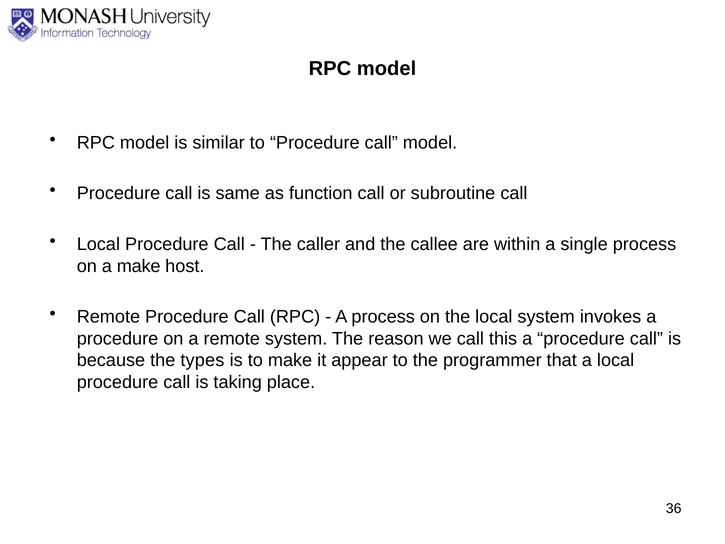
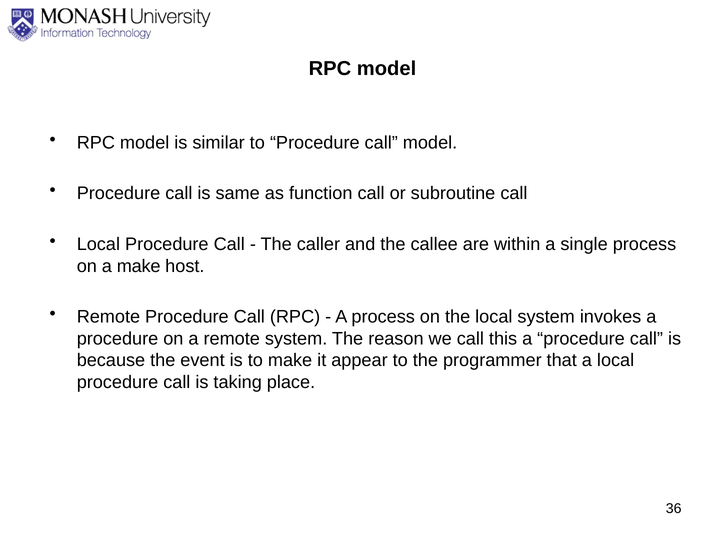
types: types -> event
